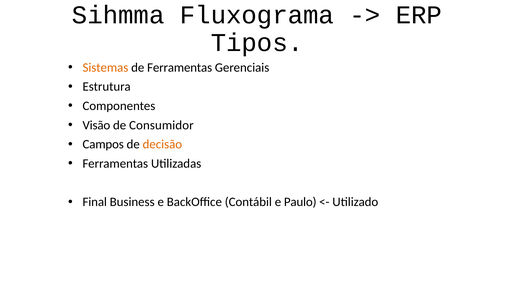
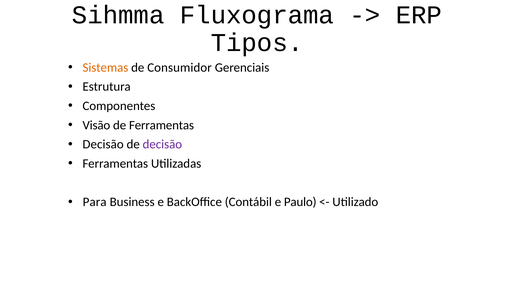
de Ferramentas: Ferramentas -> Consumidor
de Consumidor: Consumidor -> Ferramentas
Campos at (103, 144): Campos -> Decisão
decisão at (162, 144) colour: orange -> purple
Final: Final -> Para
